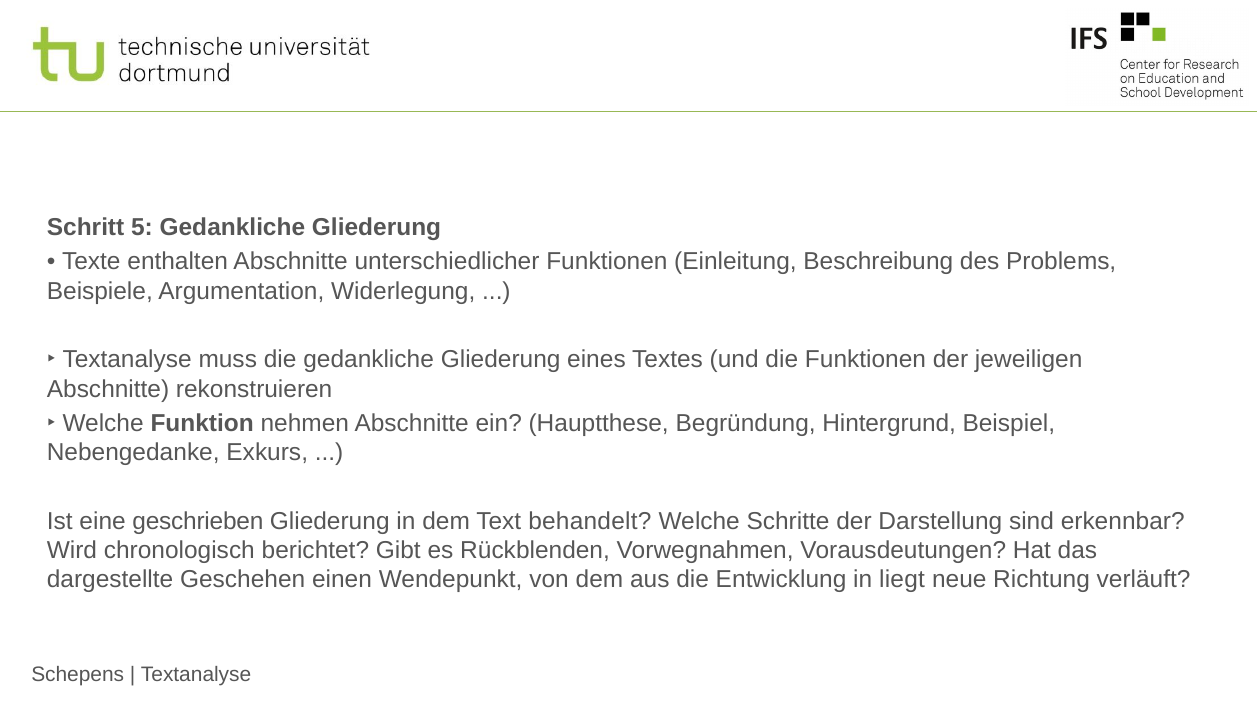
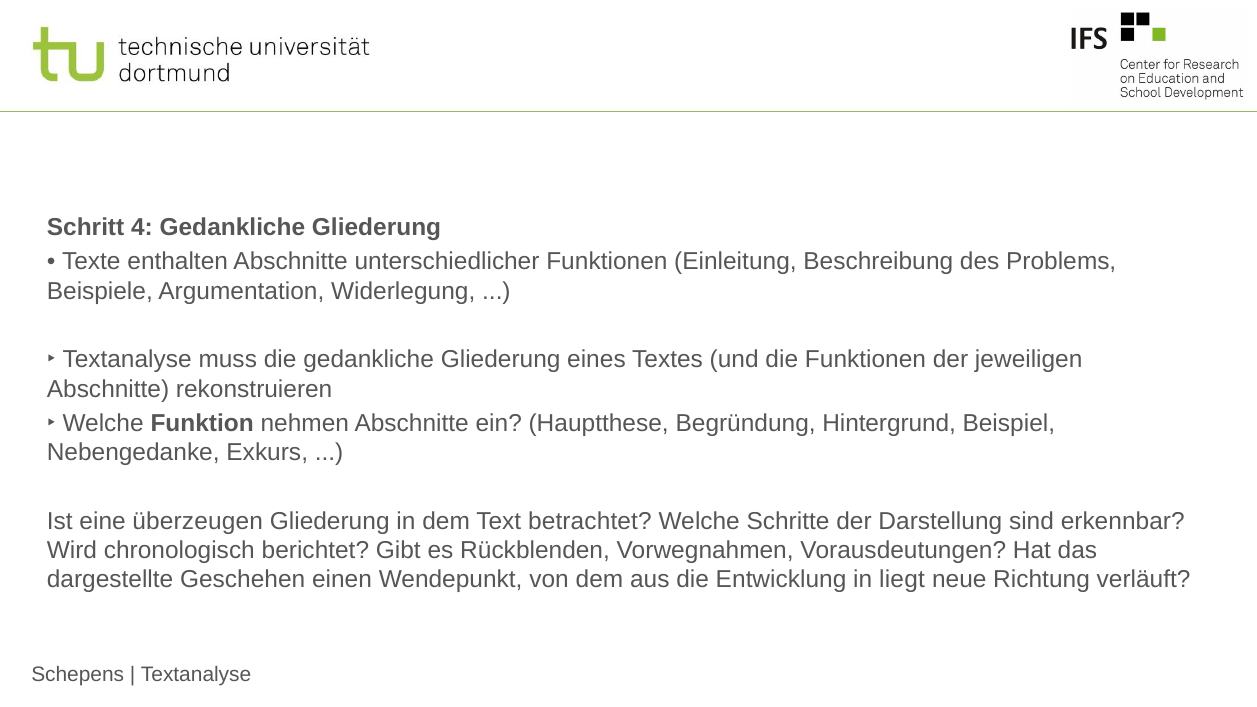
5: 5 -> 4
geschrieben: geschrieben -> überzeugen
behandelt: behandelt -> betrachtet
